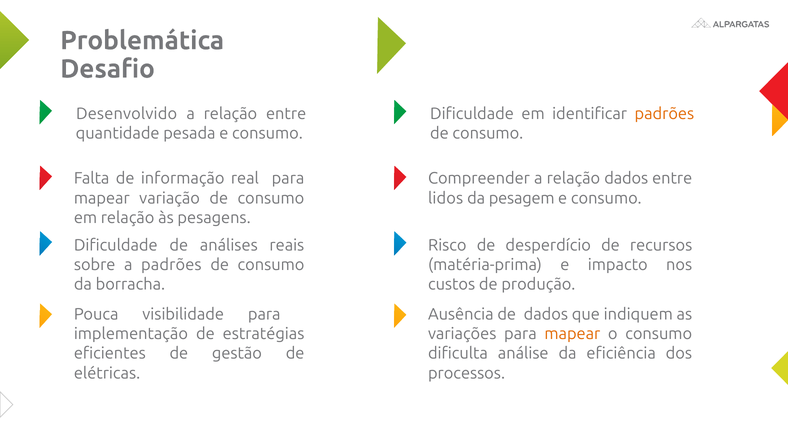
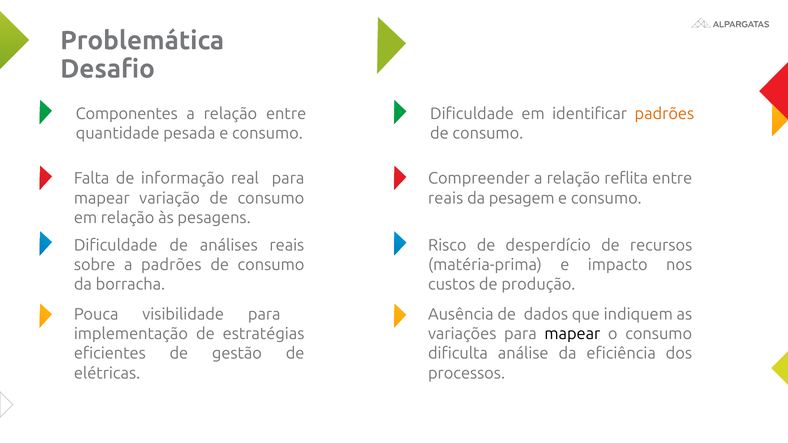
Desenvolvido: Desenvolvido -> Componentes
relação dados: dados -> reflita
lidos at (446, 198): lidos -> reais
mapear at (572, 334) colour: orange -> black
